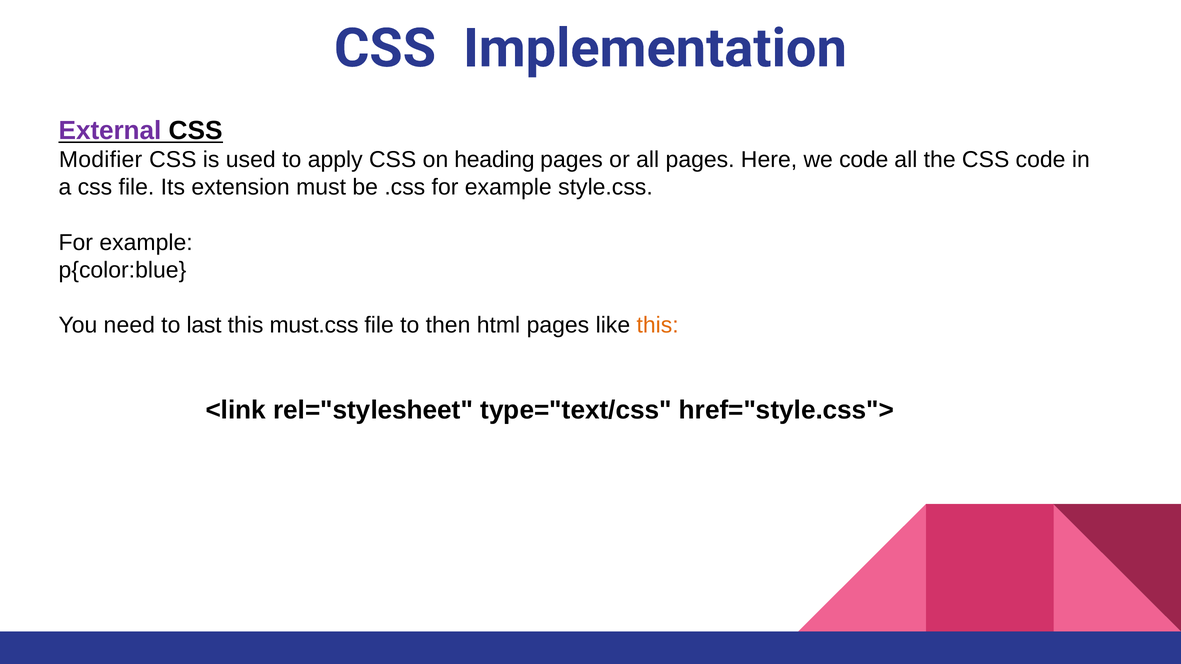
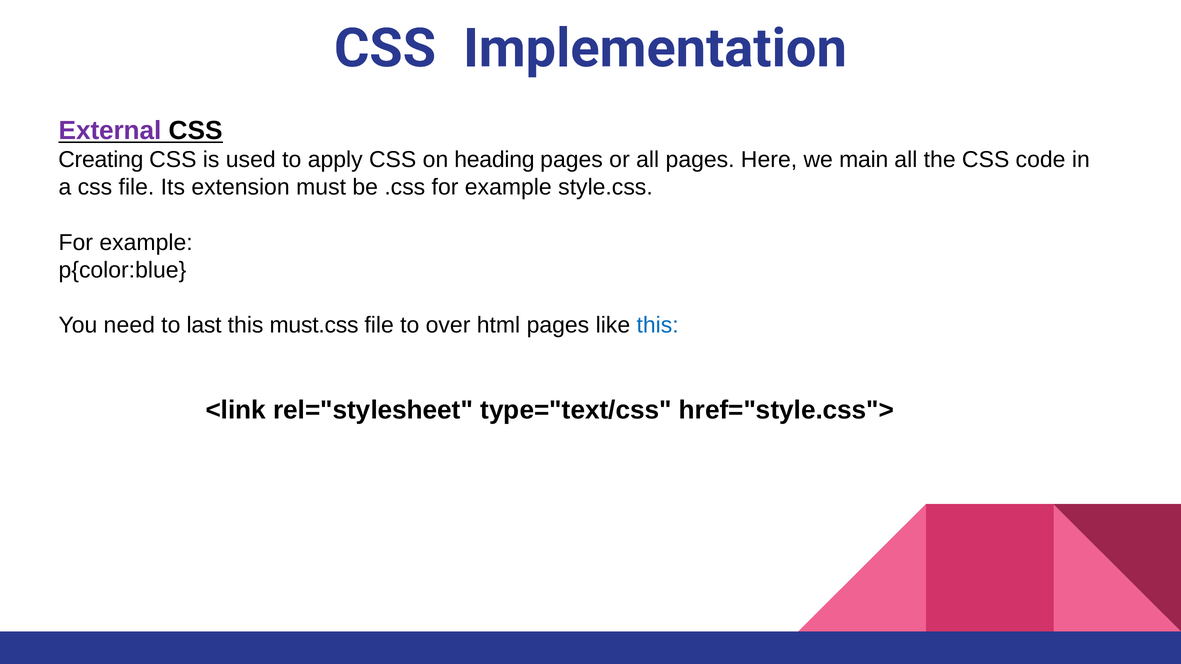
Modifier: Modifier -> Creating
we code: code -> main
then: then -> over
this at (658, 325) colour: orange -> blue
